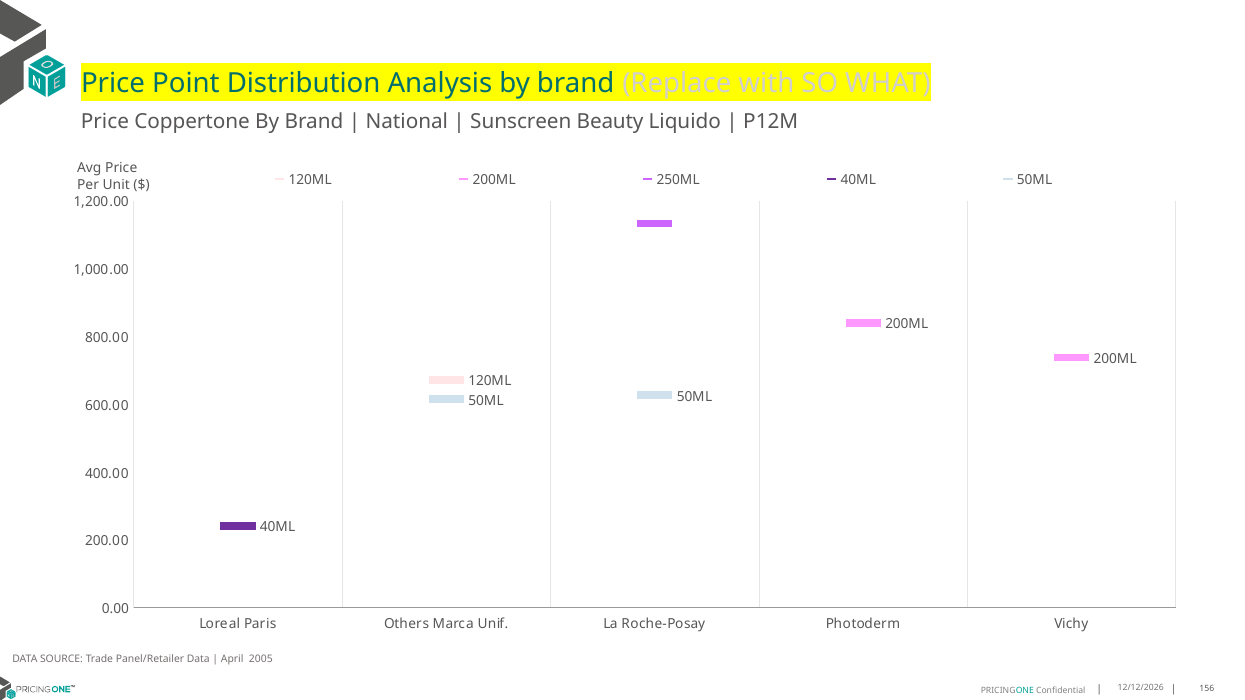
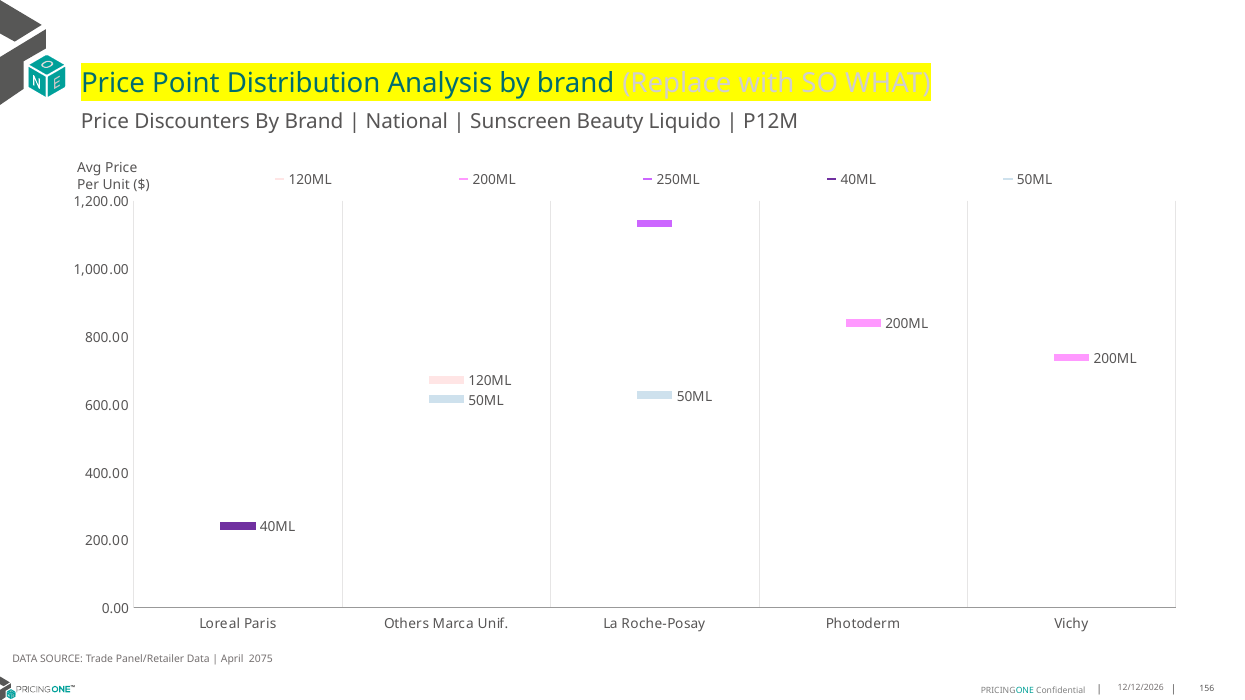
Coppertone: Coppertone -> Discounters
2005: 2005 -> 2075
